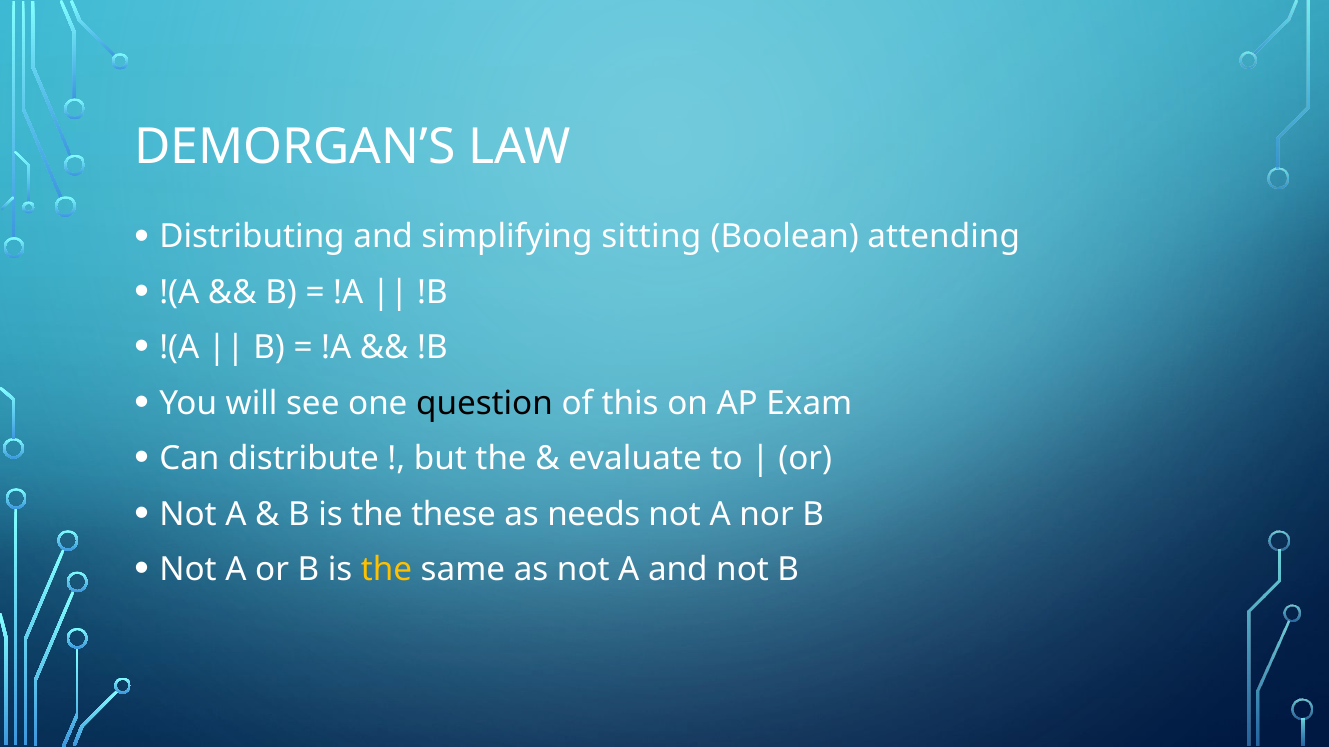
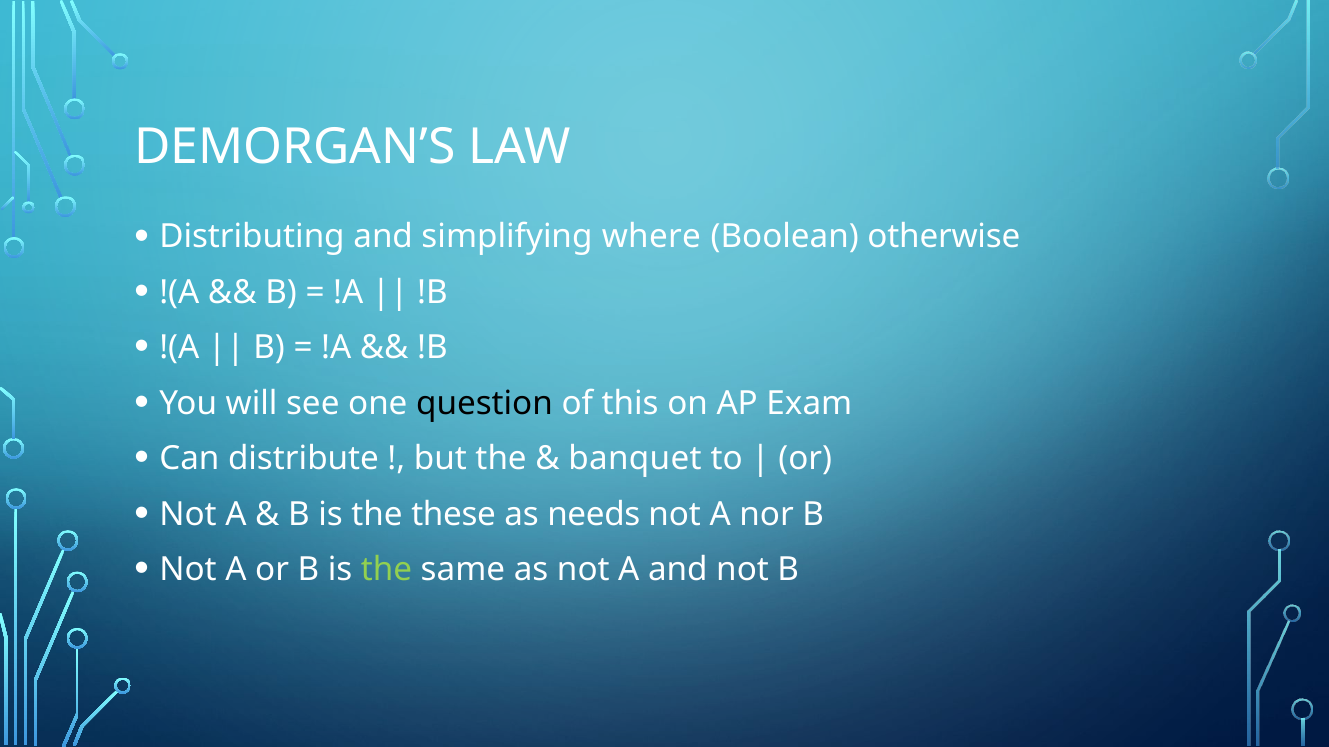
sitting: sitting -> where
attending: attending -> otherwise
evaluate: evaluate -> banquet
the at (387, 570) colour: yellow -> light green
